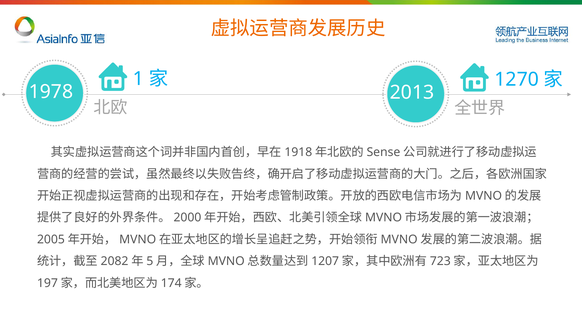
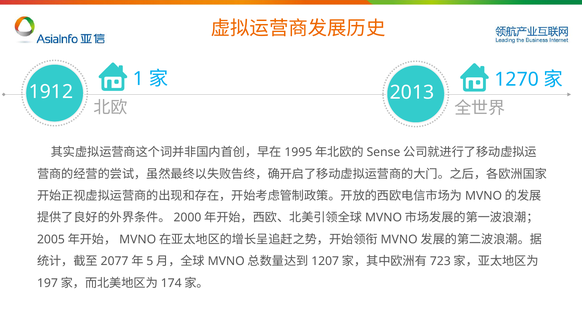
1978: 1978 -> 1912
1918: 1918 -> 1995
2082: 2082 -> 2077
